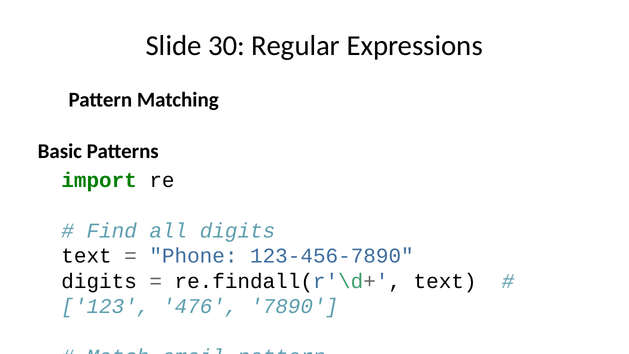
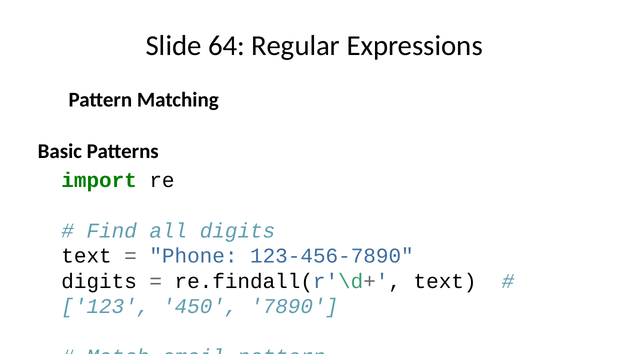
30: 30 -> 64
476: 476 -> 450
